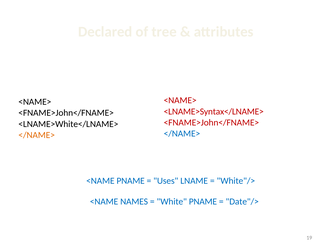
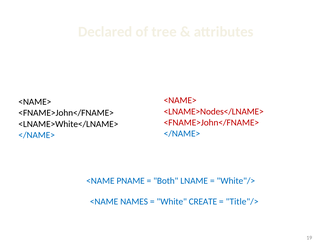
<LNAME>Syntax</LNAME>: <LNAME>Syntax</LNAME> -> <LNAME>Nodes</LNAME>
</NAME> at (37, 135) colour: orange -> blue
Uses: Uses -> Both
White PNAME: PNAME -> CREATE
Date"/>: Date"/> -> Title"/>
